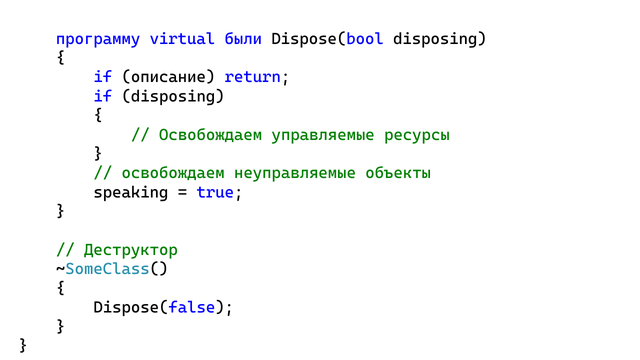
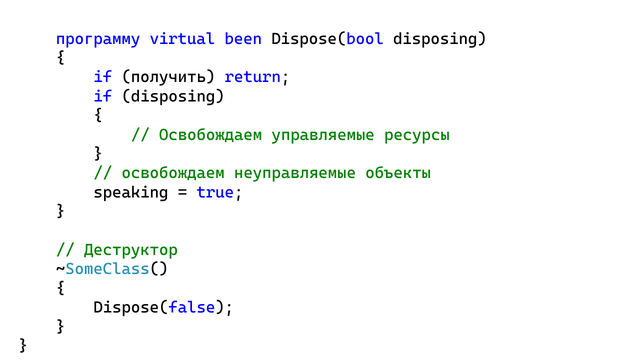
были: были -> been
описание: описание -> получить
